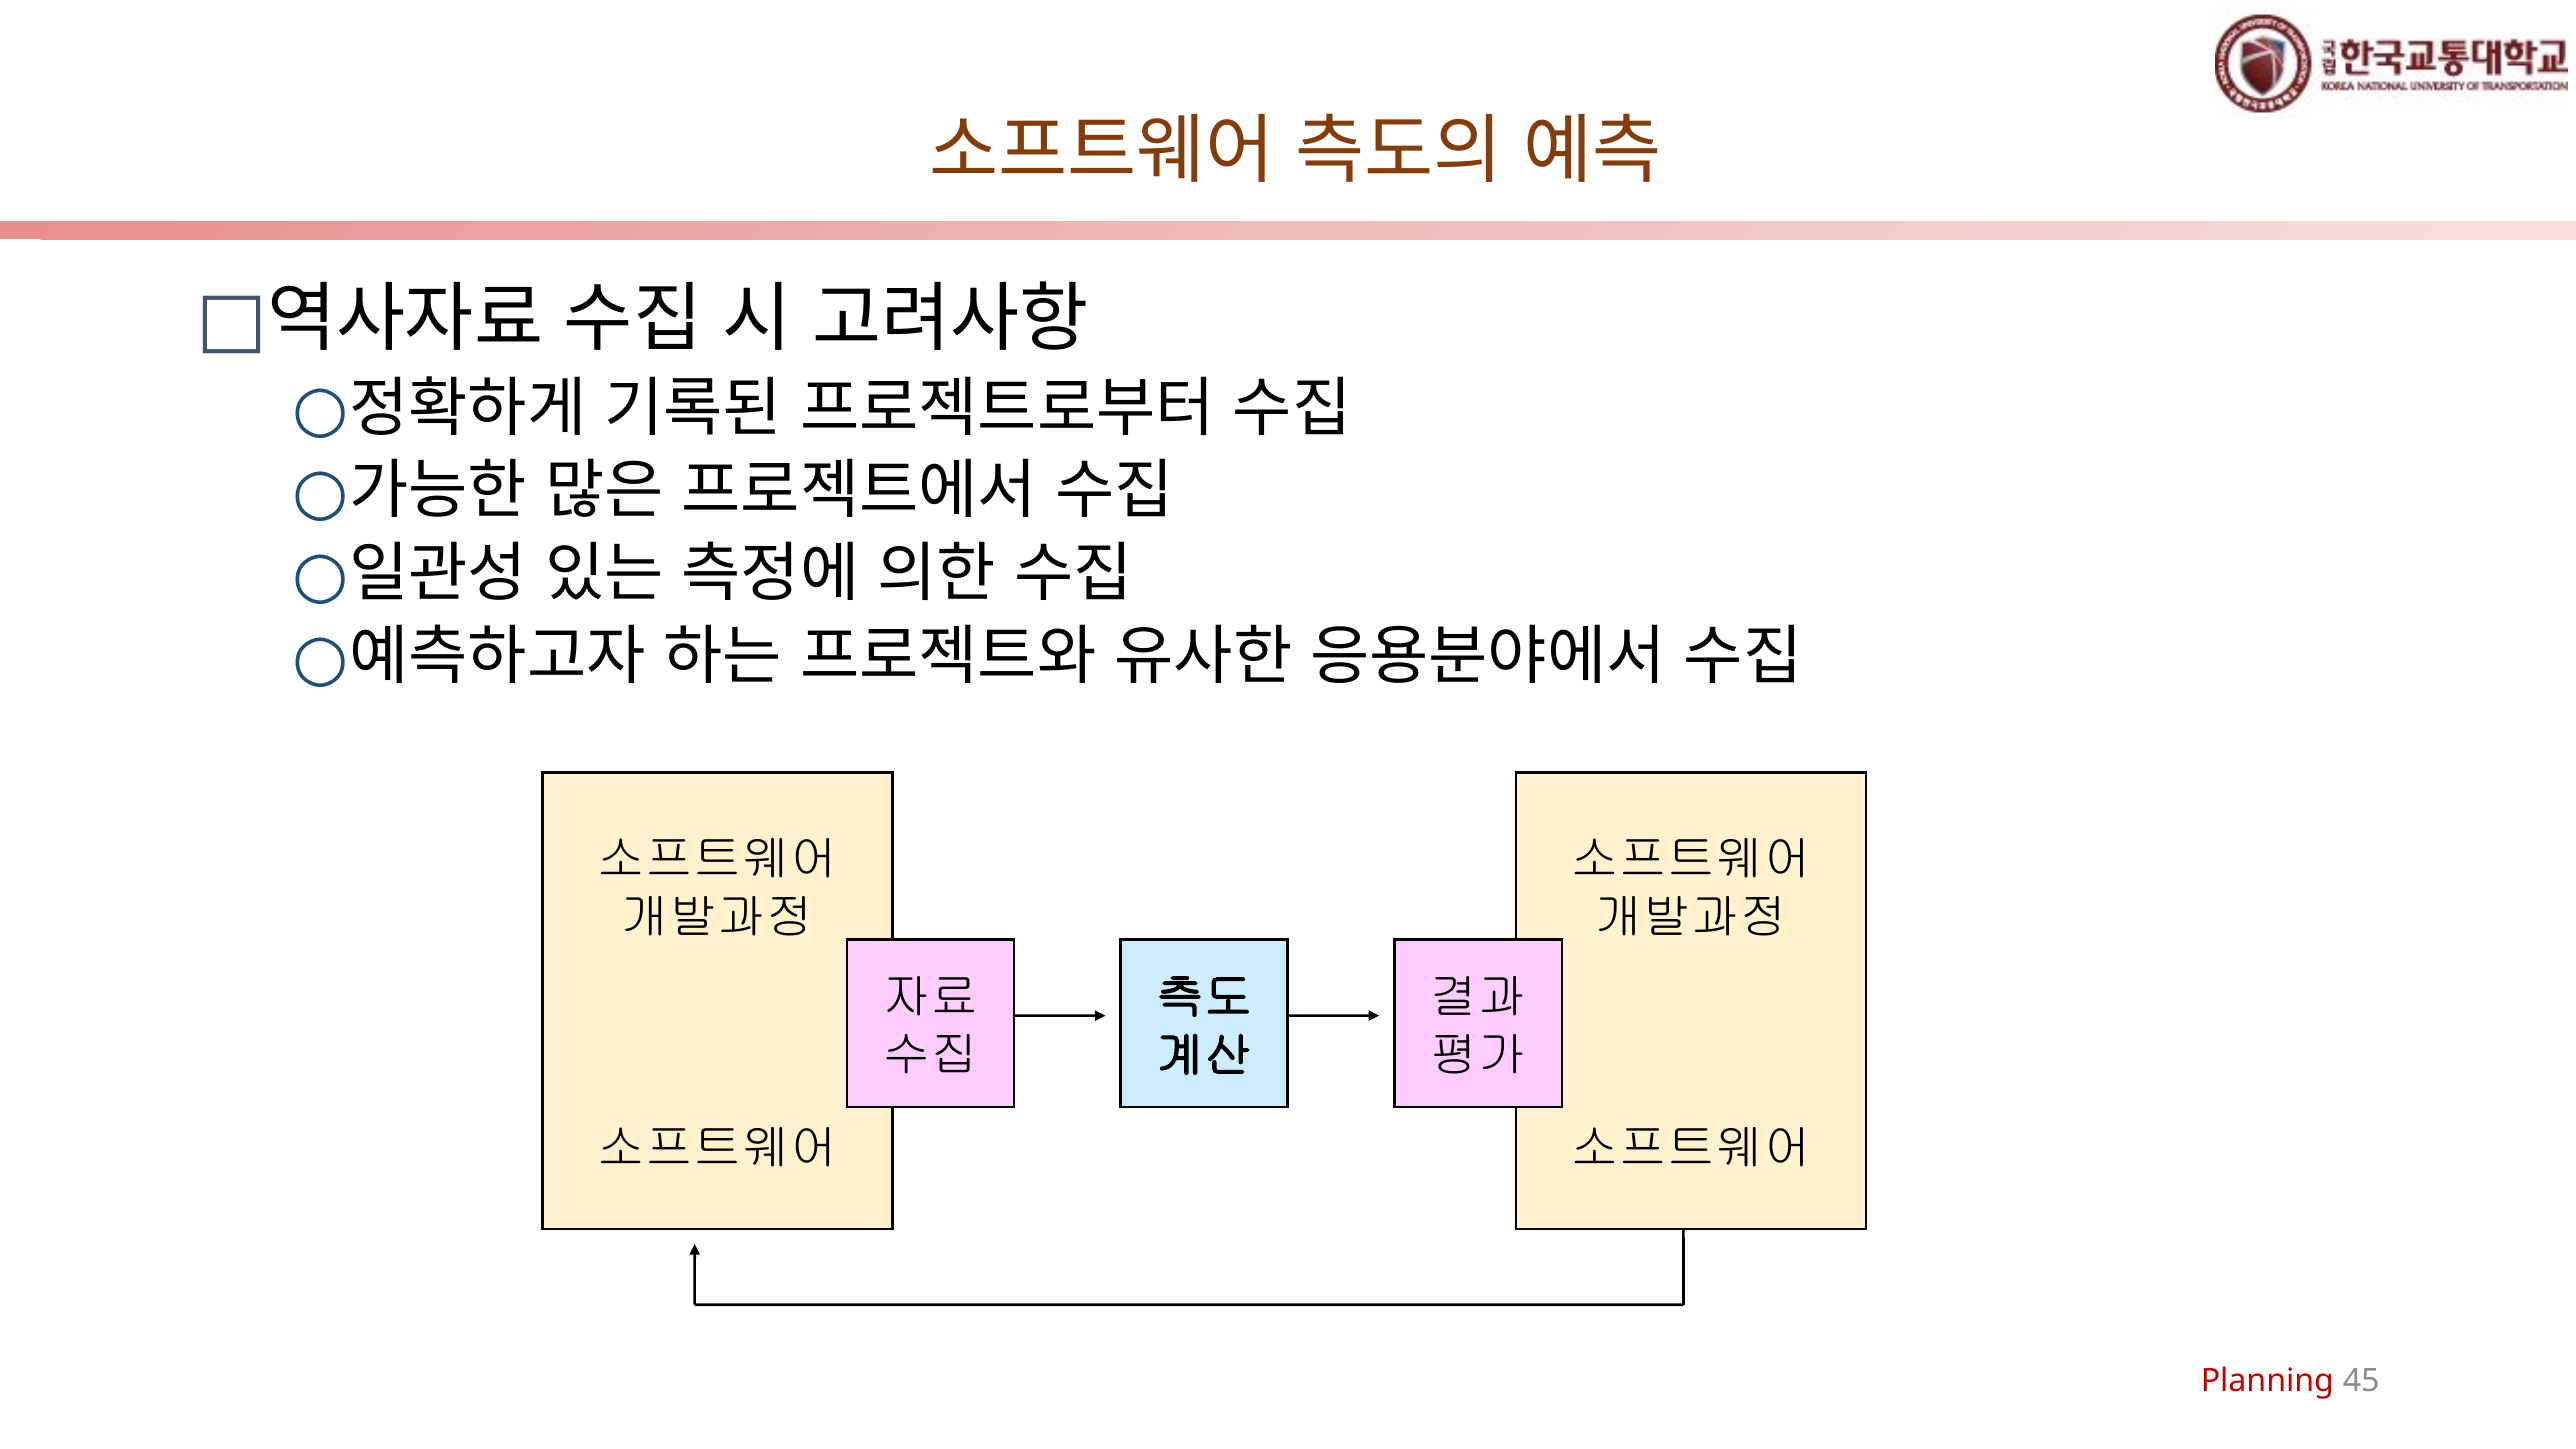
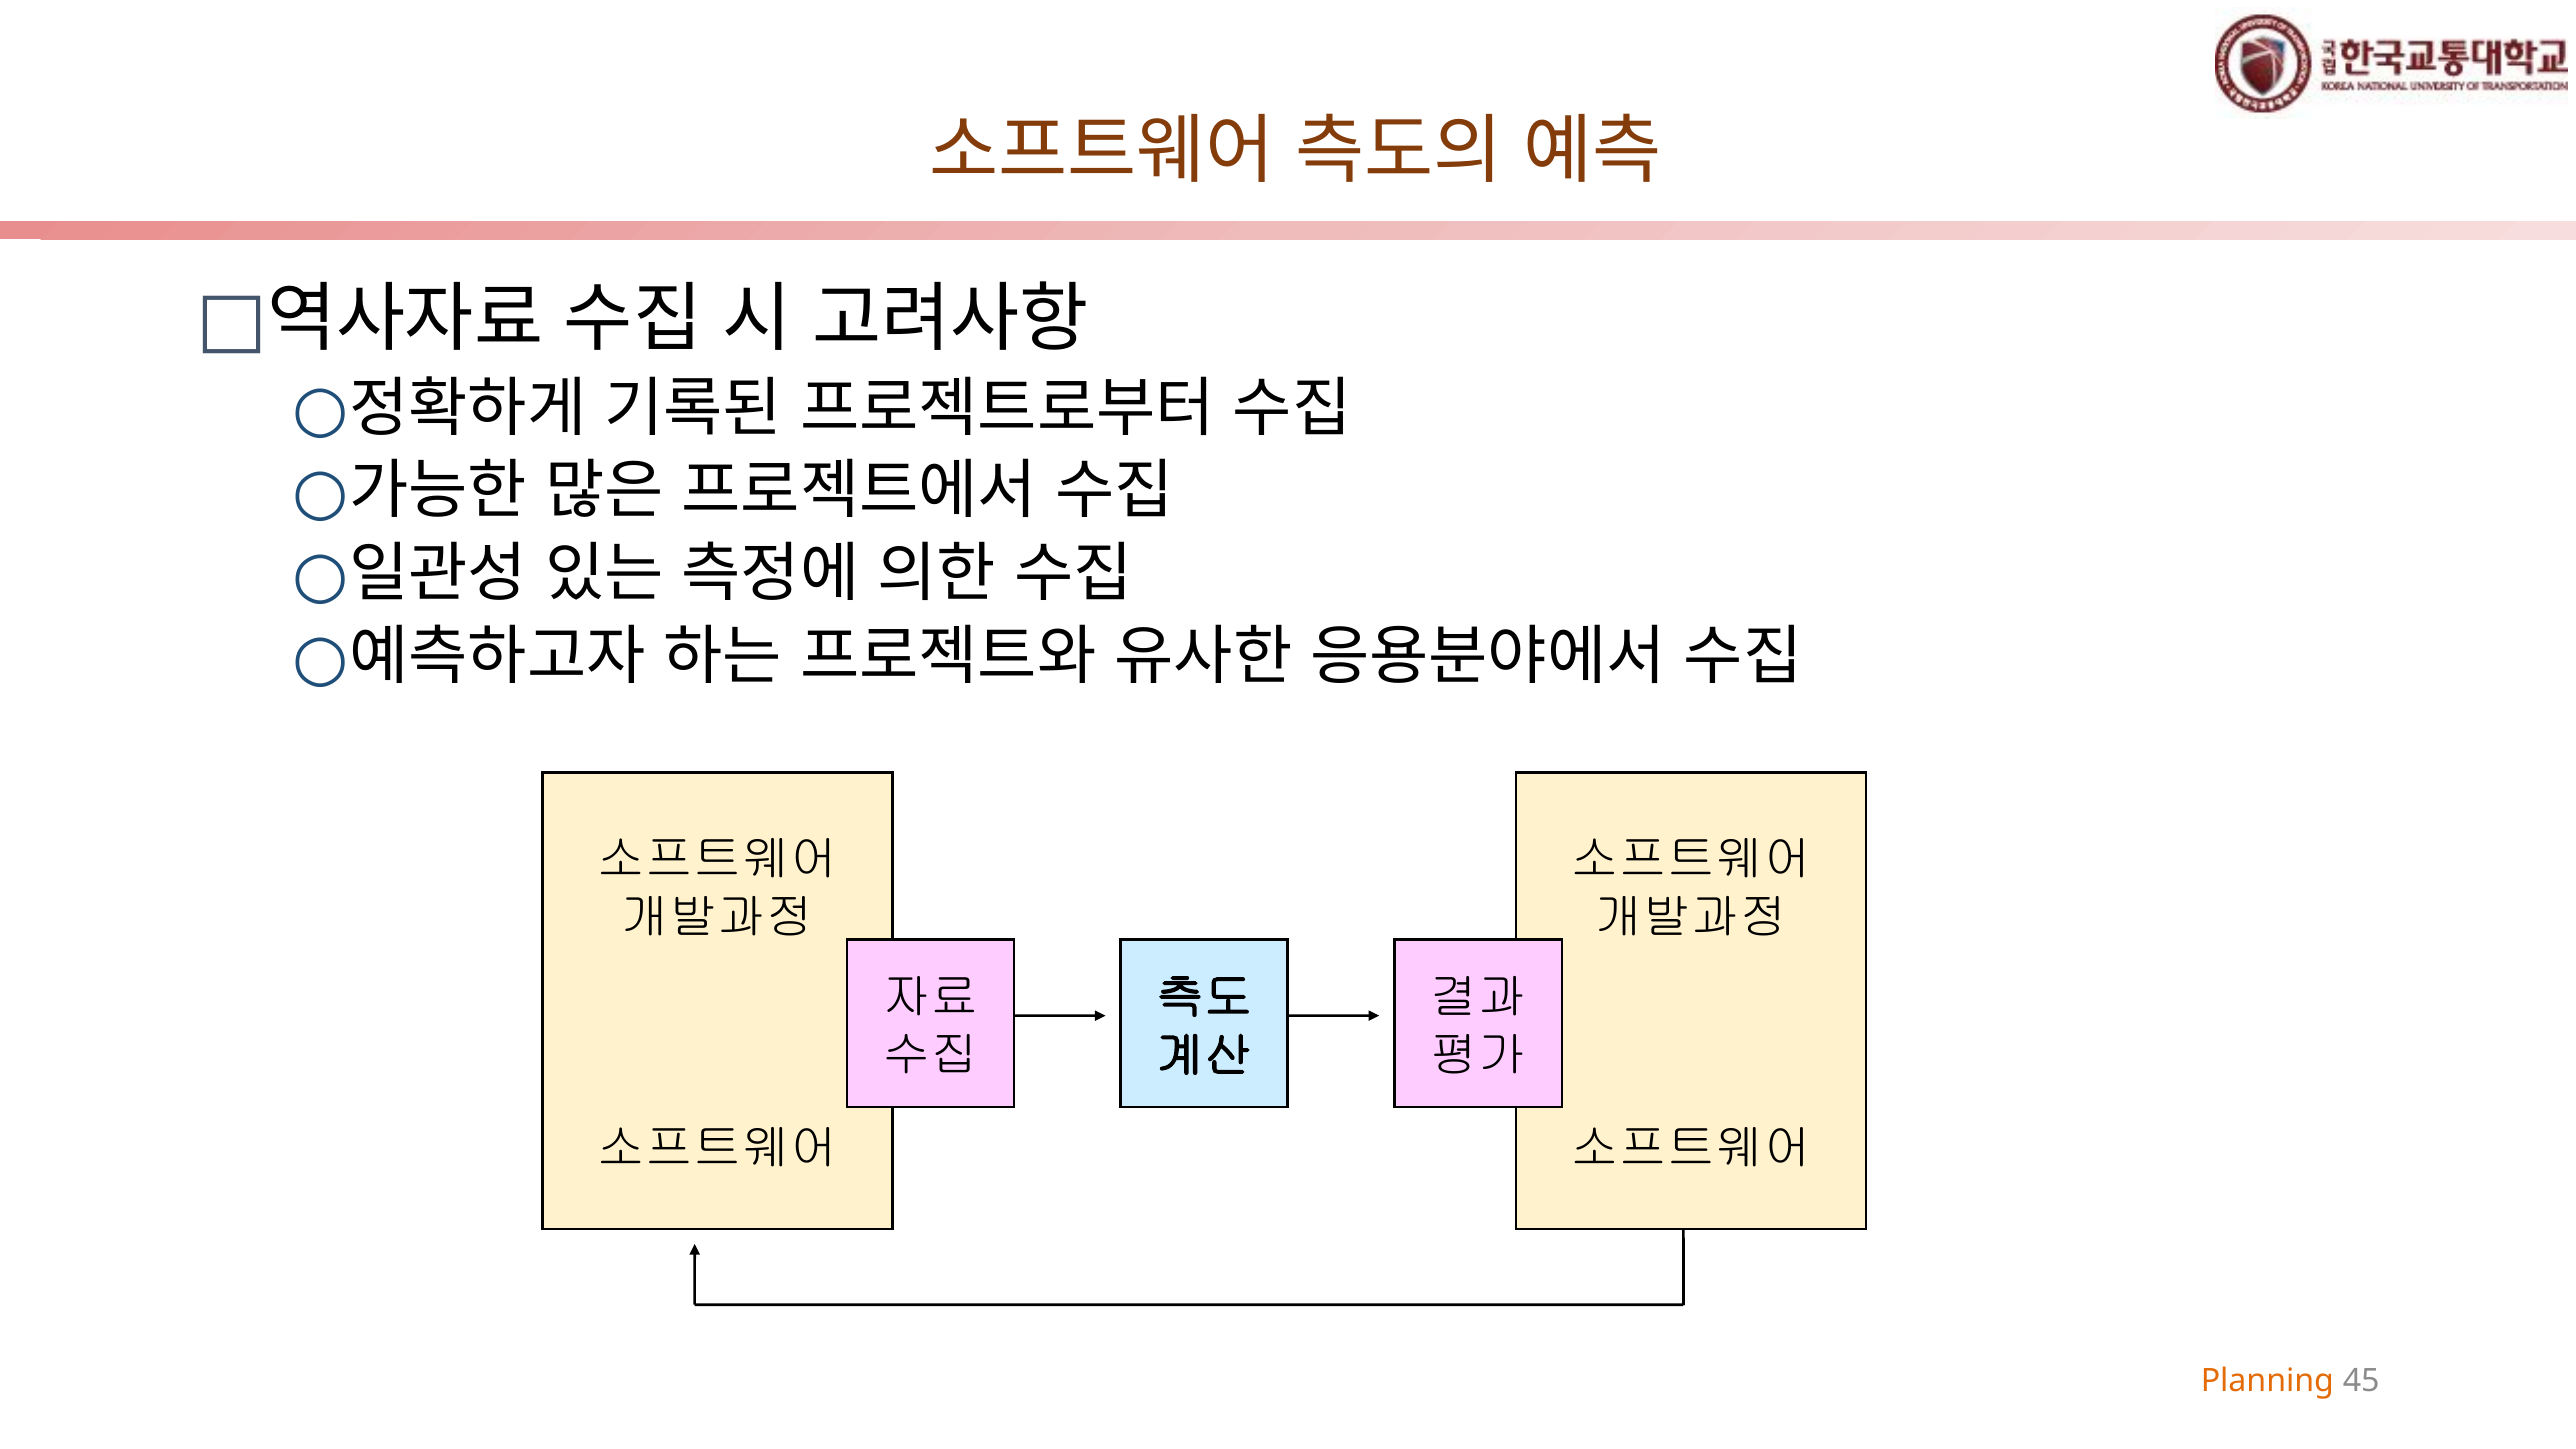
Planning colour: red -> orange
